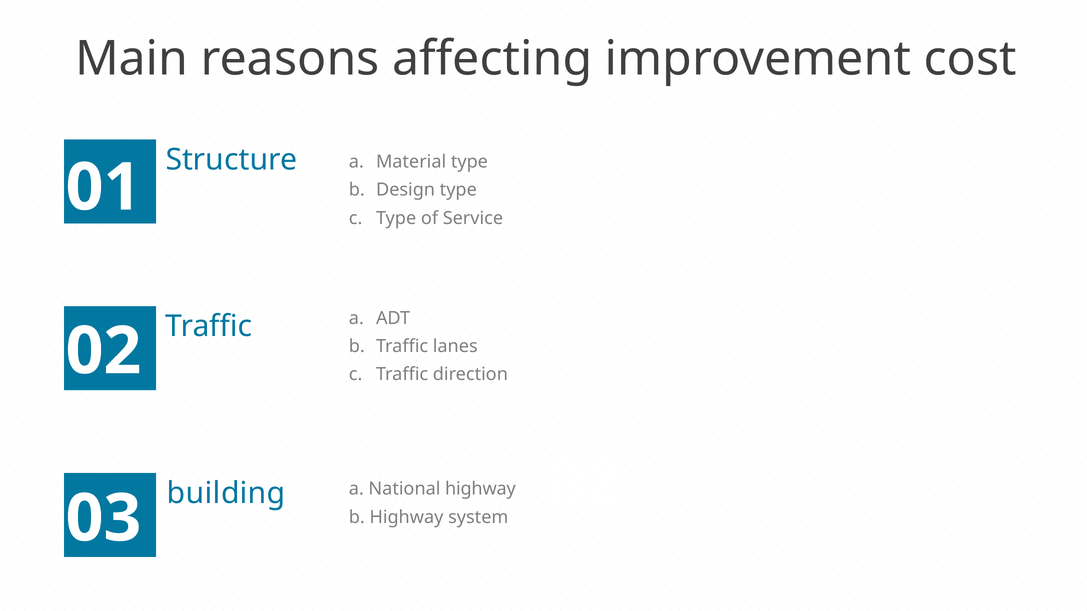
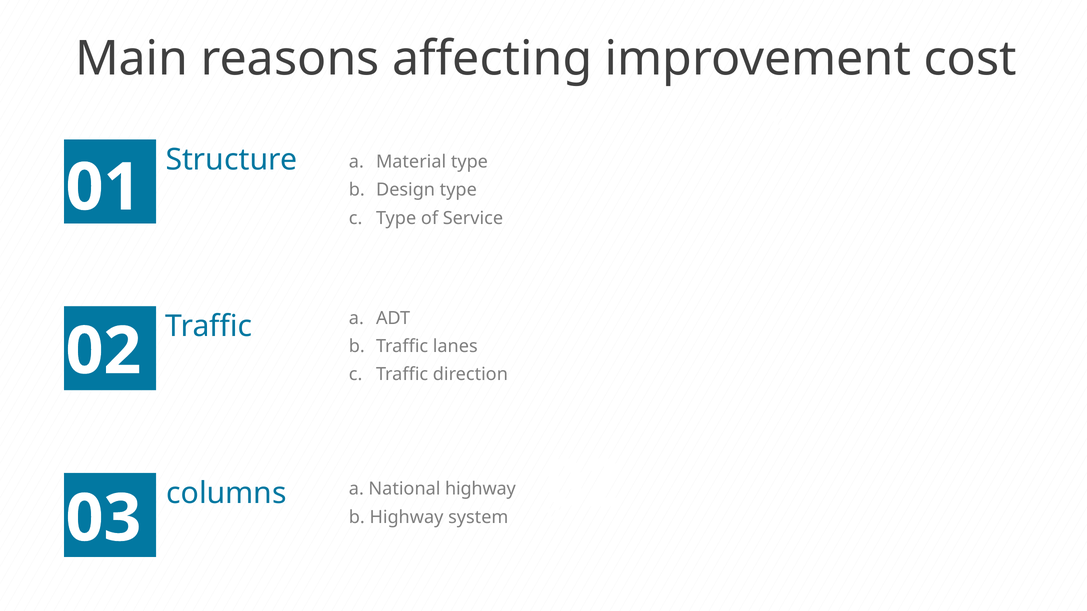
building: building -> columns
